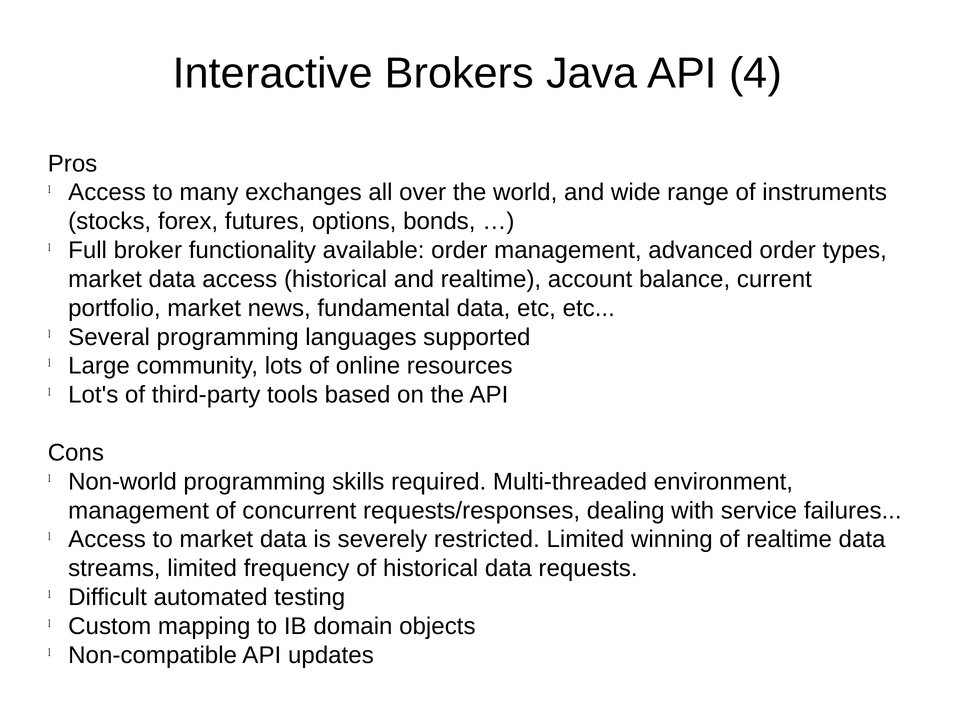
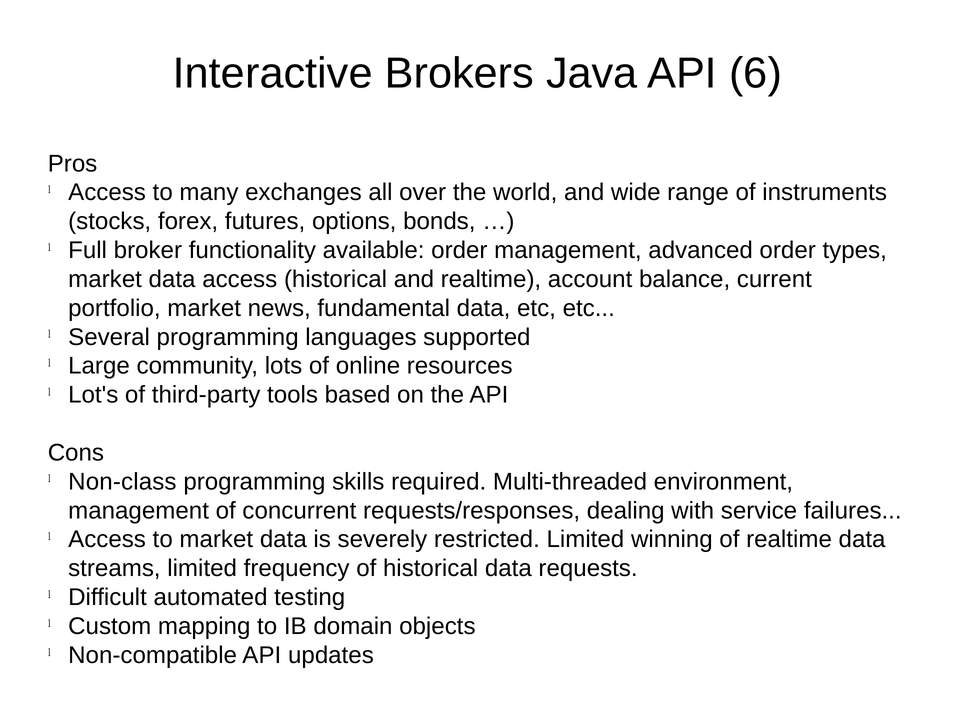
4: 4 -> 6
Non-world: Non-world -> Non-class
